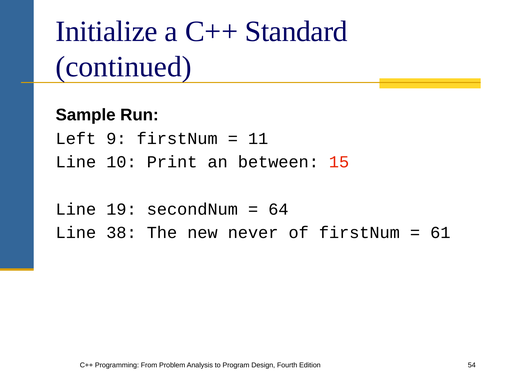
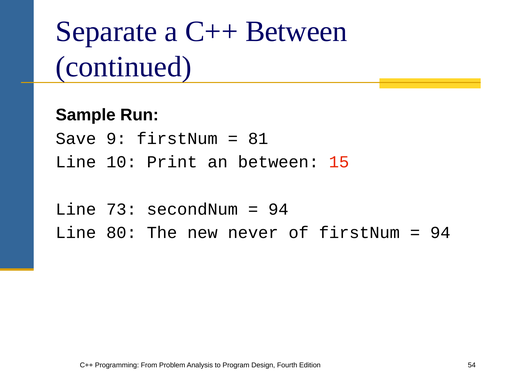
Initialize: Initialize -> Separate
C++ Standard: Standard -> Between
Left: Left -> Save
11: 11 -> 81
19: 19 -> 73
64 at (278, 209): 64 -> 94
38: 38 -> 80
61 at (440, 233): 61 -> 94
